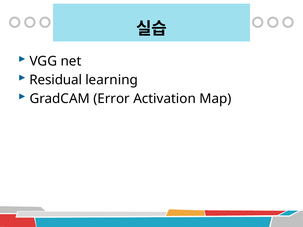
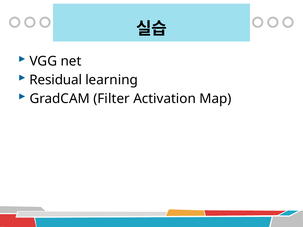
Error: Error -> Filter
